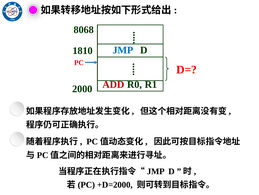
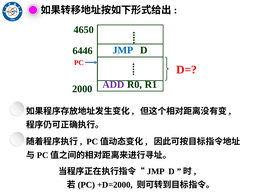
8068: 8068 -> 4650
1810: 1810 -> 6446
ADD colour: red -> purple
